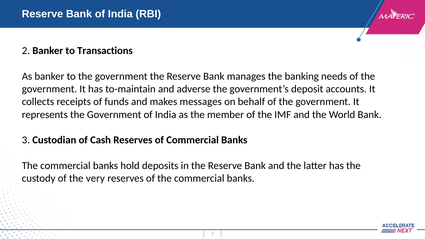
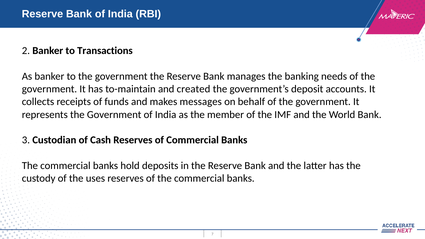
adverse: adverse -> created
very: very -> uses
